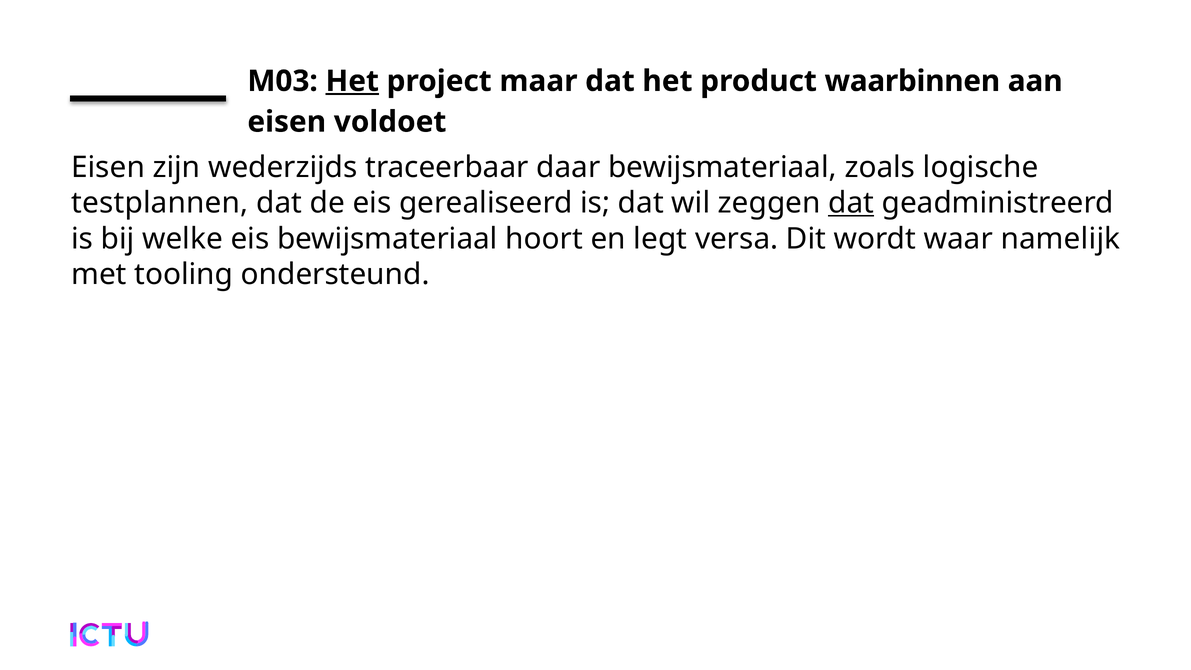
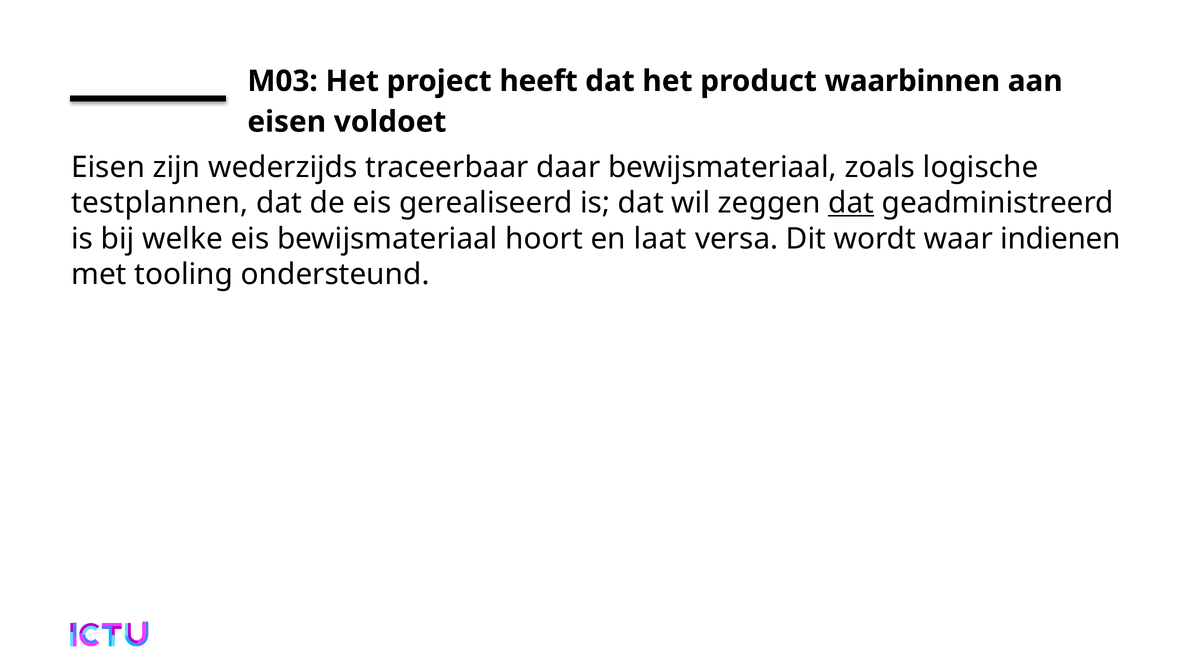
Het at (352, 81) underline: present -> none
maar: maar -> heeft
legt: legt -> laat
namelijk: namelijk -> indienen
